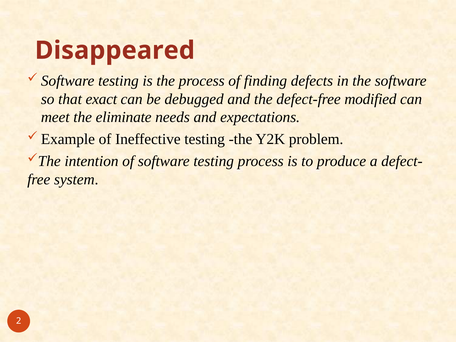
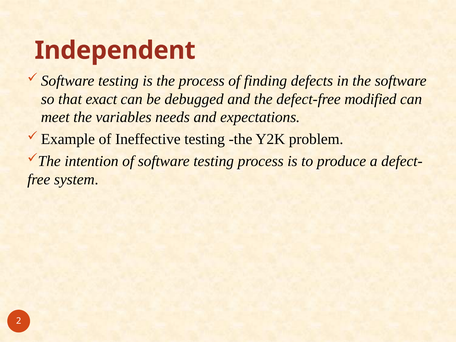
Disappeared: Disappeared -> Independent
eliminate: eliminate -> variables
